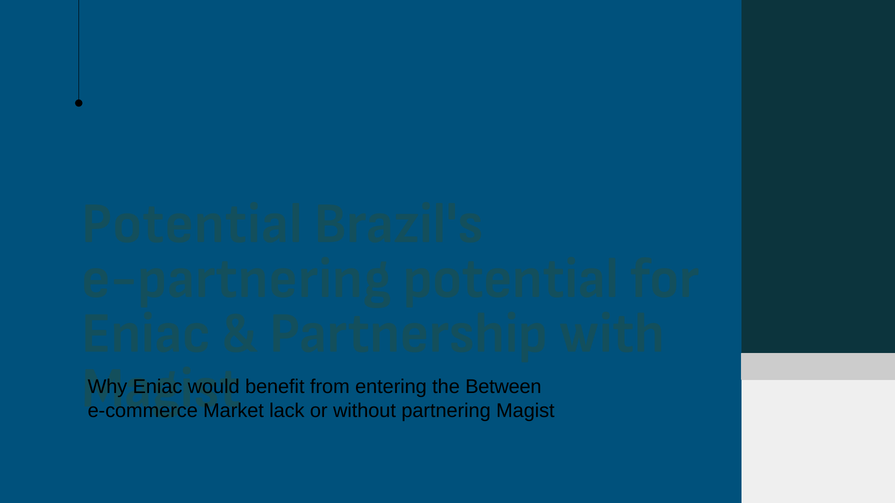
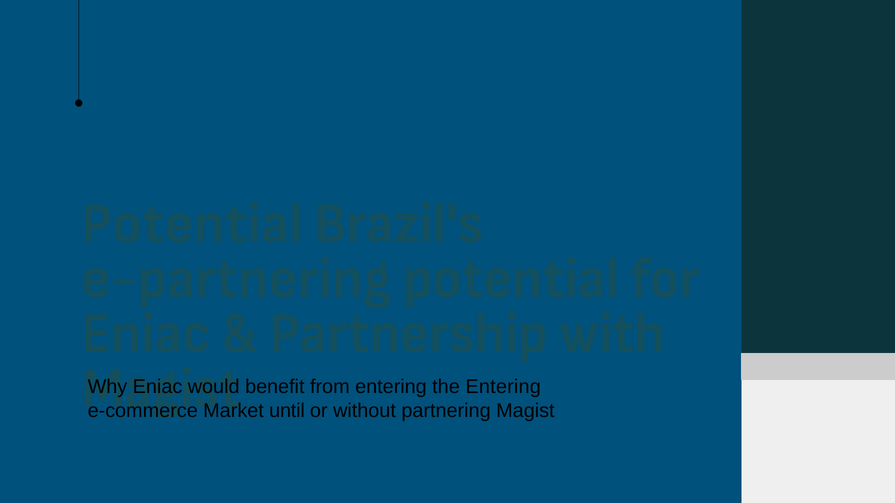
the Between: Between -> Entering
lack: lack -> until
